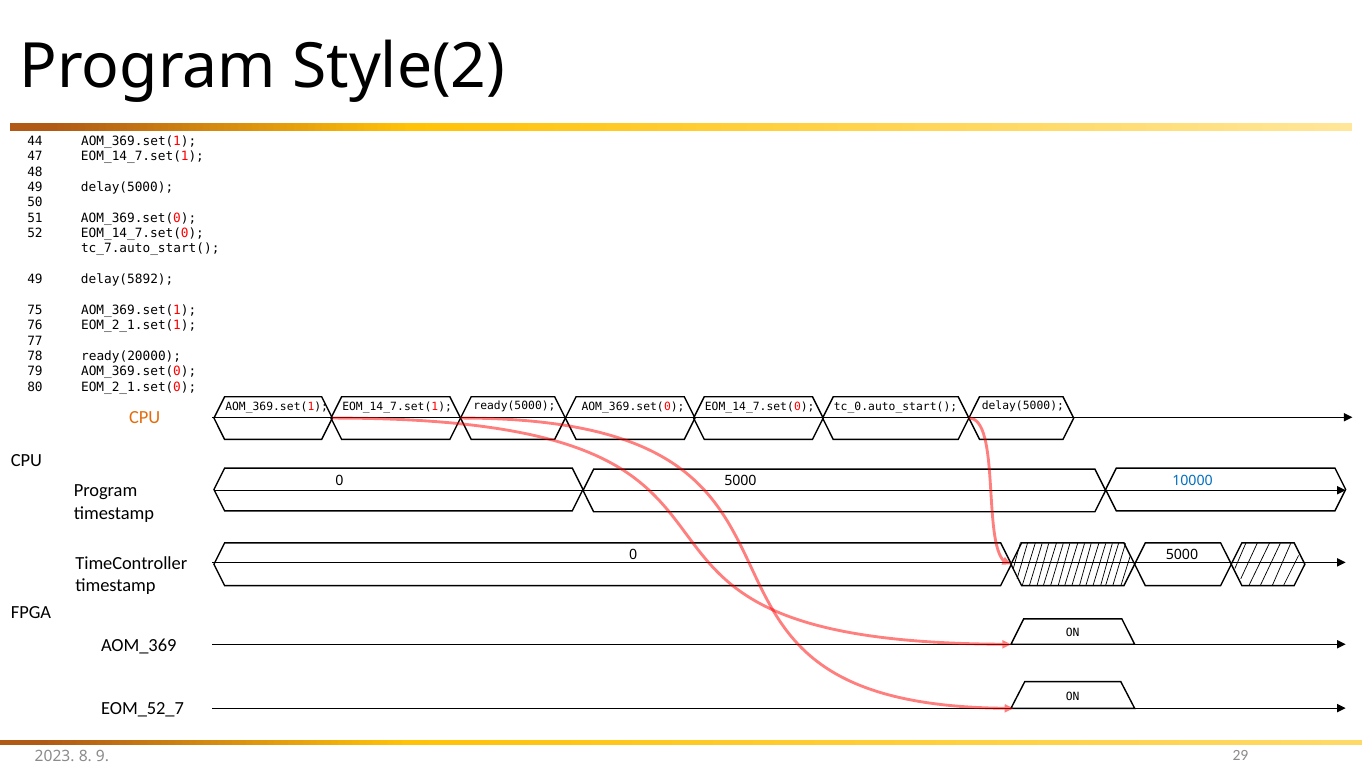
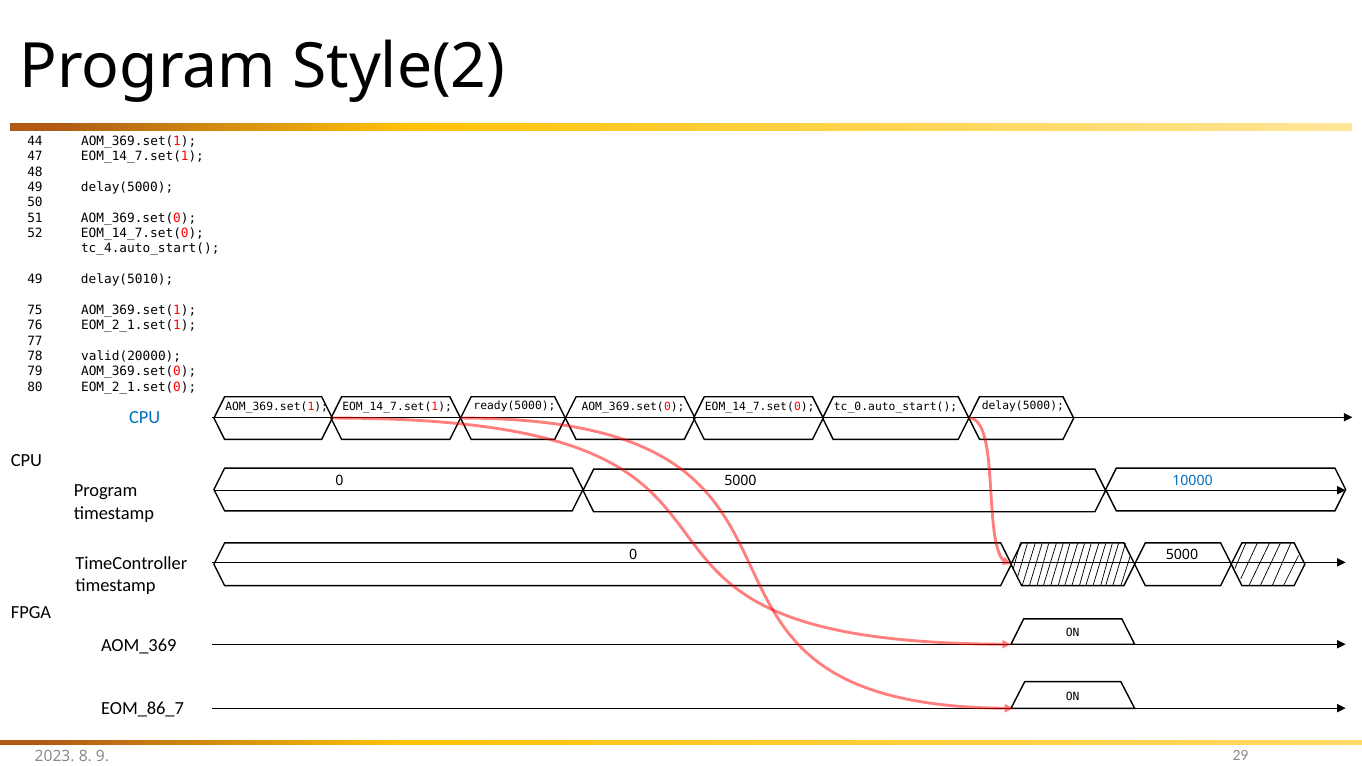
tc_7.auto_start(: tc_7.auto_start( -> tc_4.auto_start(
delay(5892: delay(5892 -> delay(5010
ready(20000: ready(20000 -> valid(20000
CPU at (145, 417) colour: orange -> blue
EOM_52_7: EOM_52_7 -> EOM_86_7
